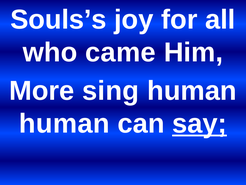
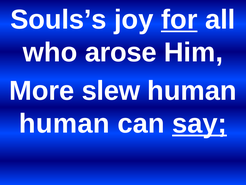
for underline: none -> present
came: came -> arose
sing: sing -> slew
